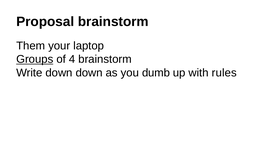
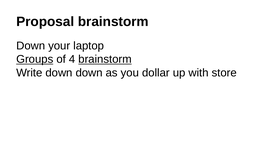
Them at (31, 46): Them -> Down
brainstorm at (105, 59) underline: none -> present
dumb: dumb -> dollar
rules: rules -> store
